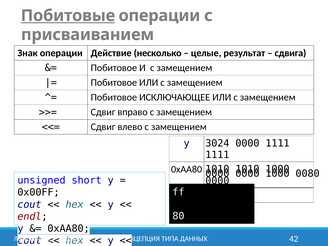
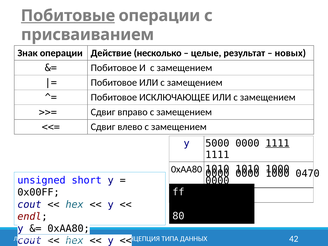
сдвига: сдвига -> новых
3024: 3024 -> 5000
1111 at (278, 143) underline: none -> present
0080: 0080 -> 0470
